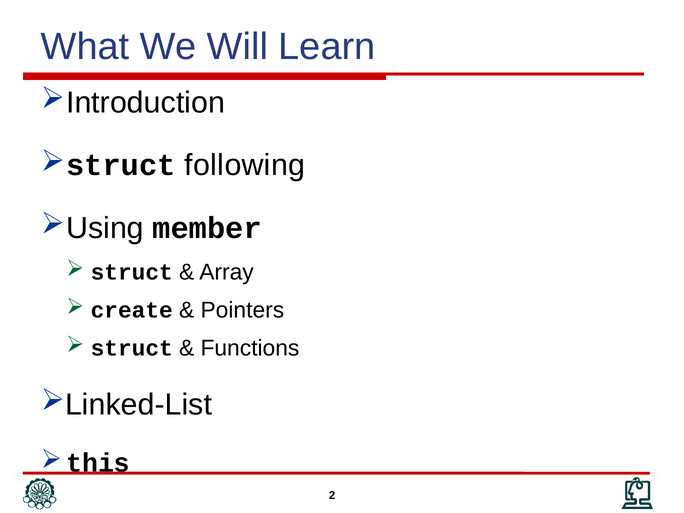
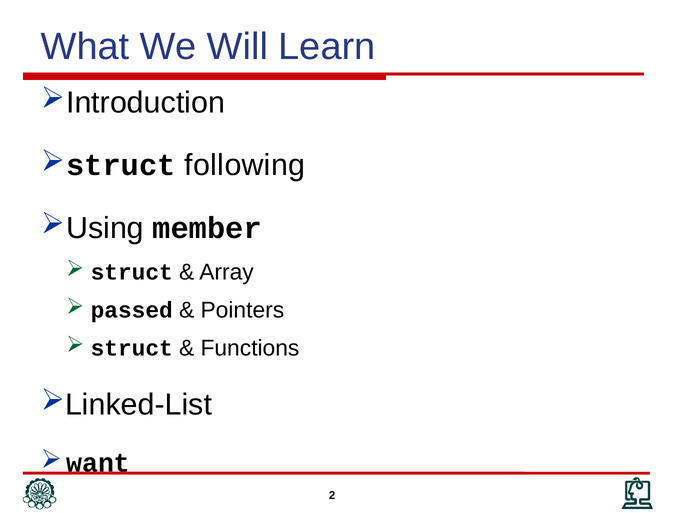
create: create -> passed
this: this -> want
